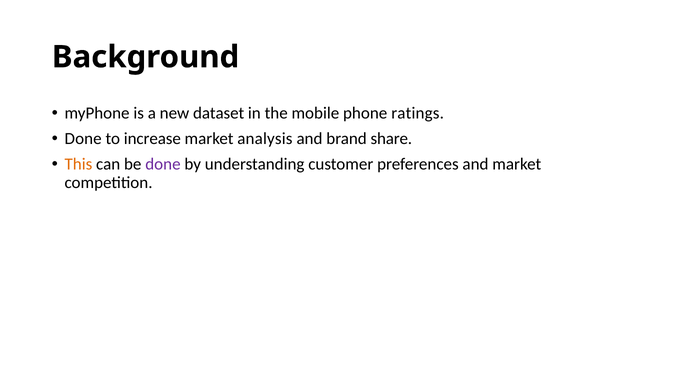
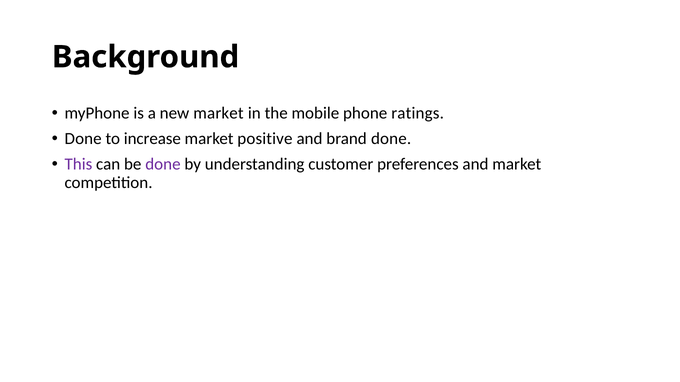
new dataset: dataset -> market
analysis: analysis -> positive
brand share: share -> done
This colour: orange -> purple
